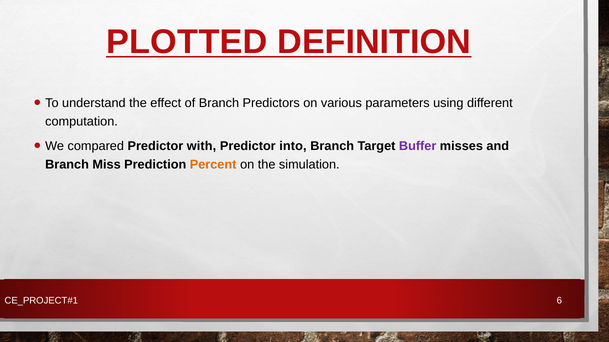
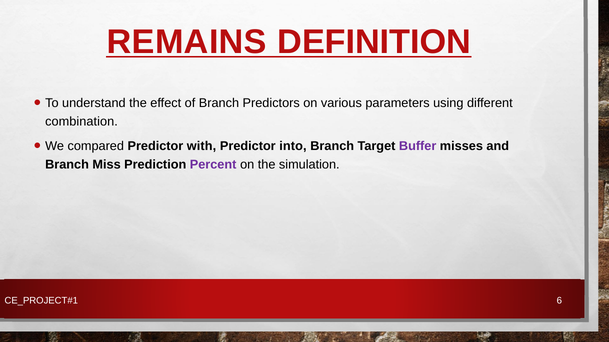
PLOTTED: PLOTTED -> REMAINS
computation: computation -> combination
Percent colour: orange -> purple
